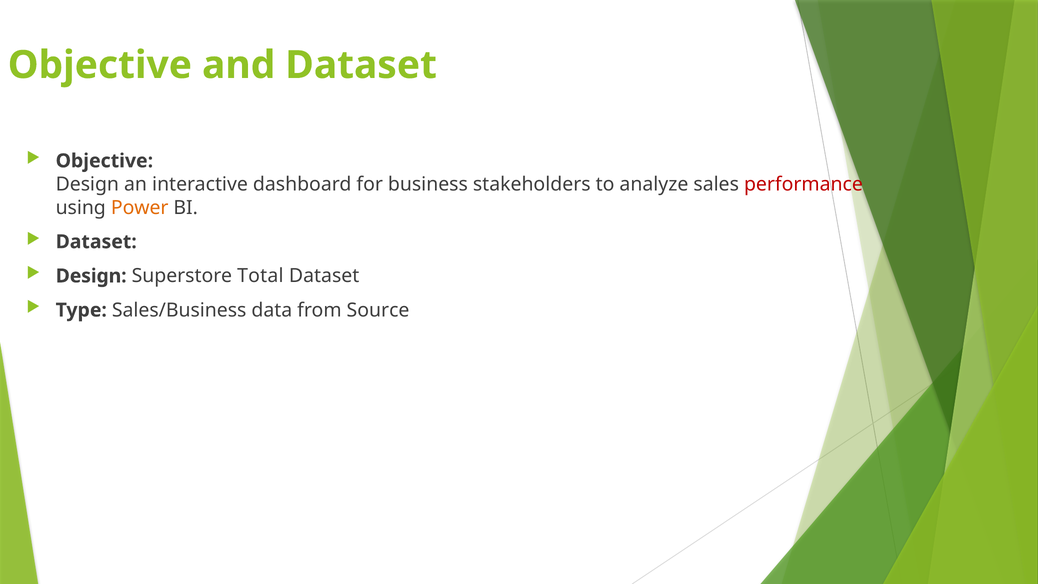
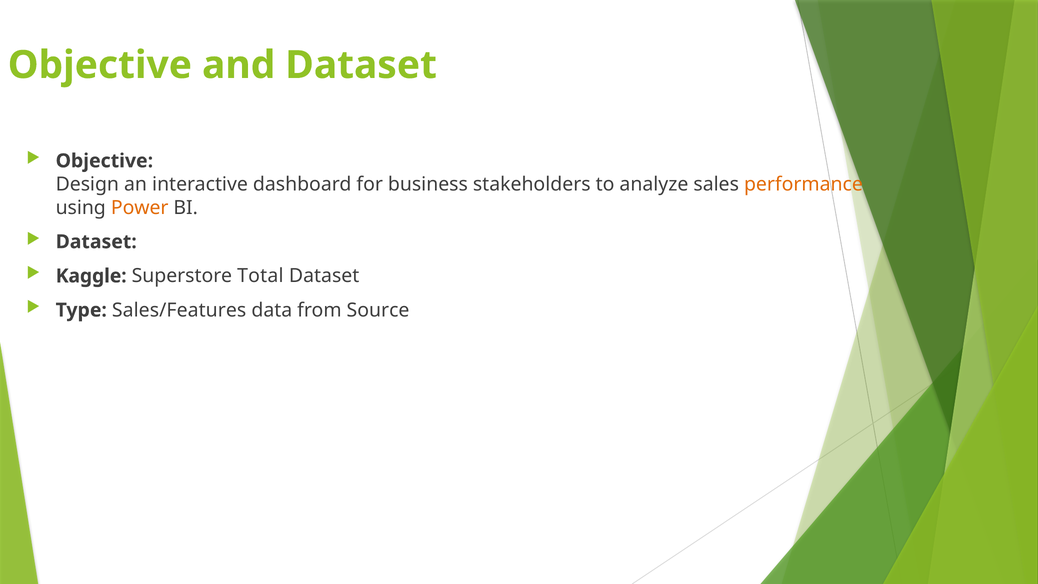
performance colour: red -> orange
Design at (91, 276): Design -> Kaggle
Sales/Business: Sales/Business -> Sales/Features
